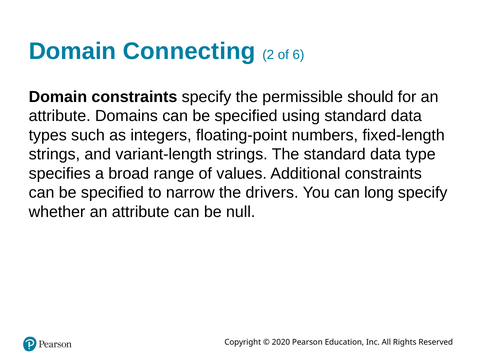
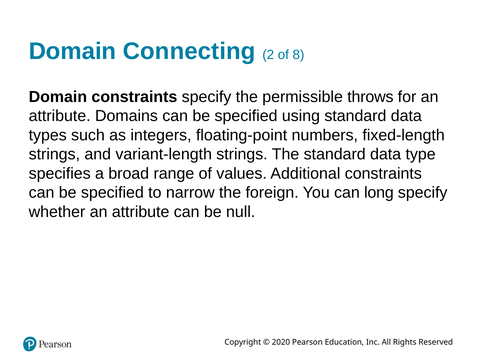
6: 6 -> 8
should: should -> throws
drivers: drivers -> foreign
